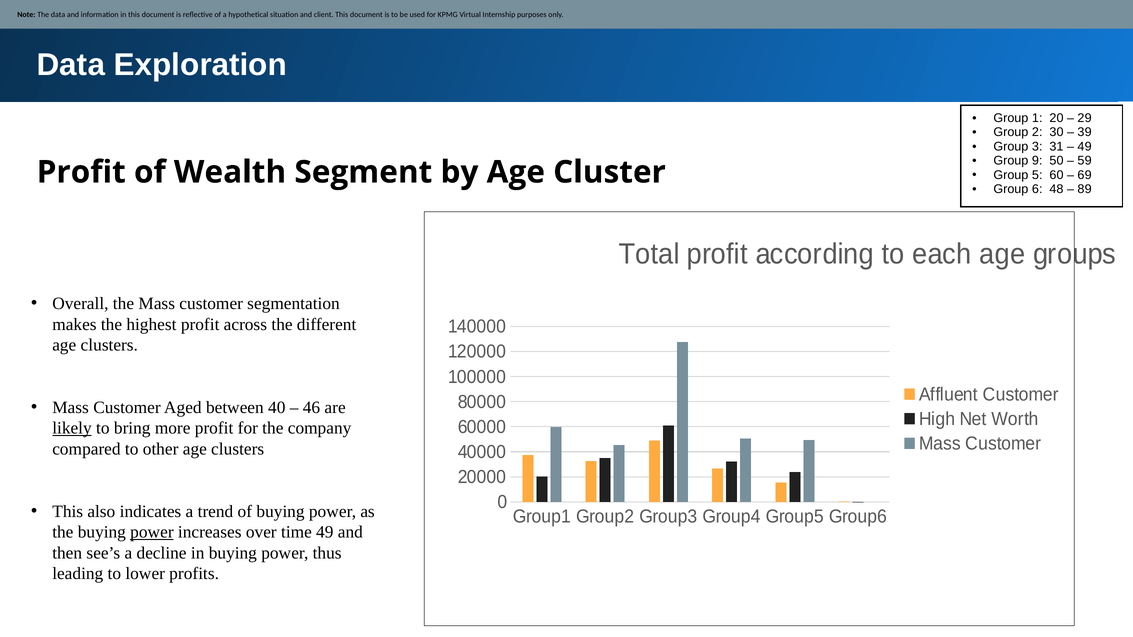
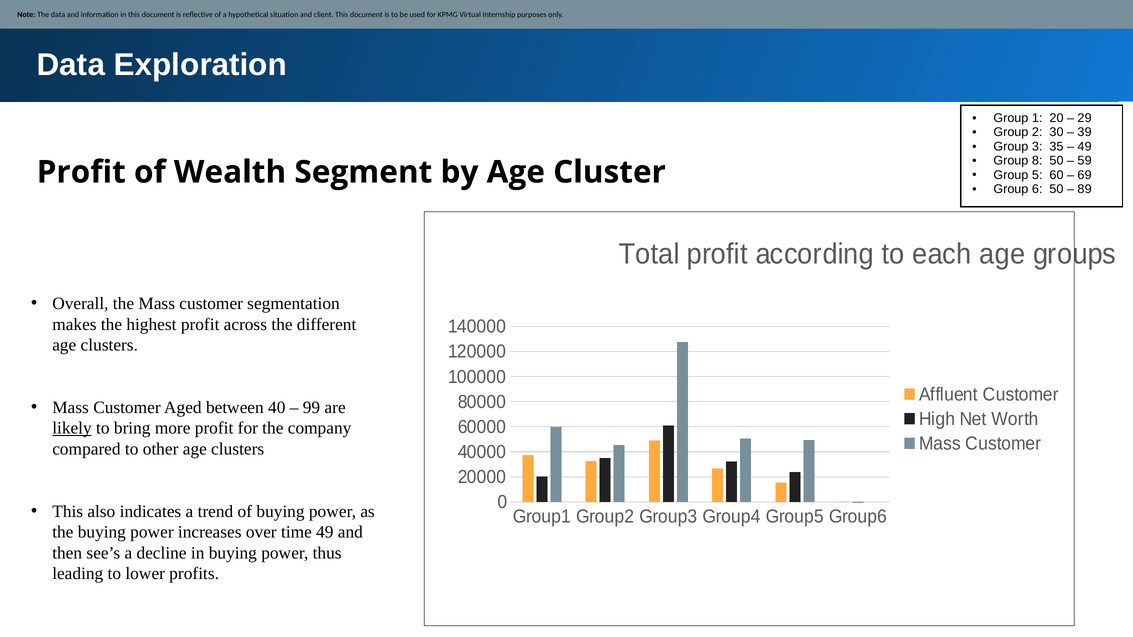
31: 31 -> 35
9: 9 -> 8
6 48: 48 -> 50
46: 46 -> 99
power at (152, 532) underline: present -> none
